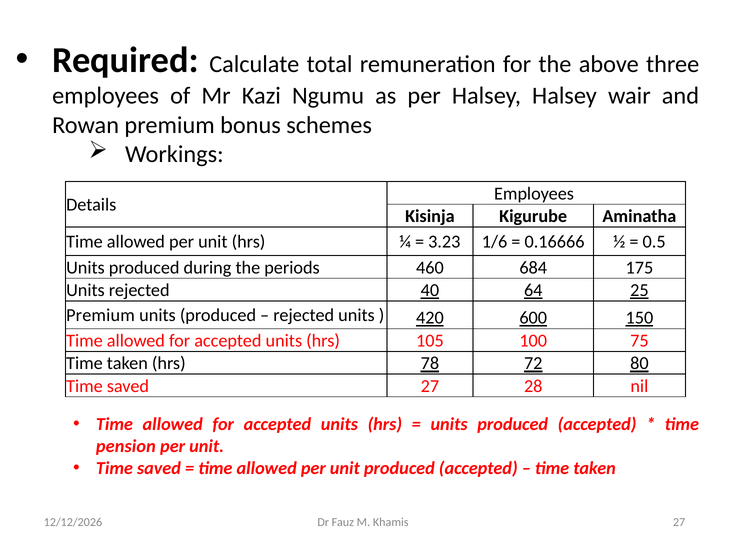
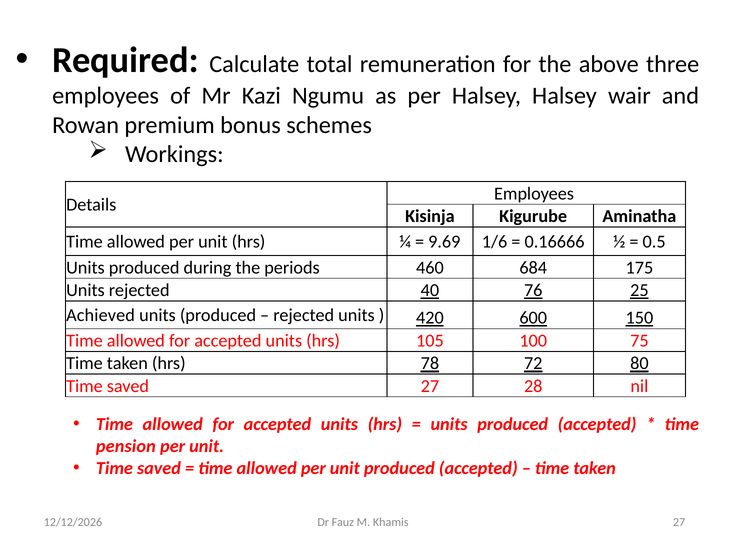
3.23: 3.23 -> 9.69
64: 64 -> 76
Premium at (101, 315): Premium -> Achieved
